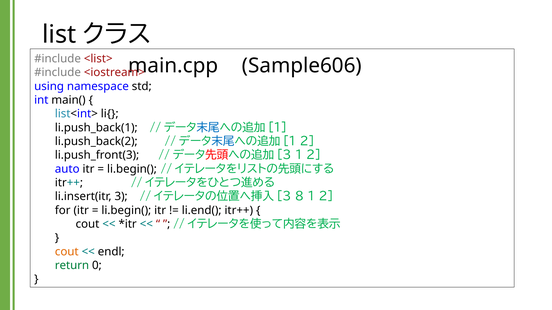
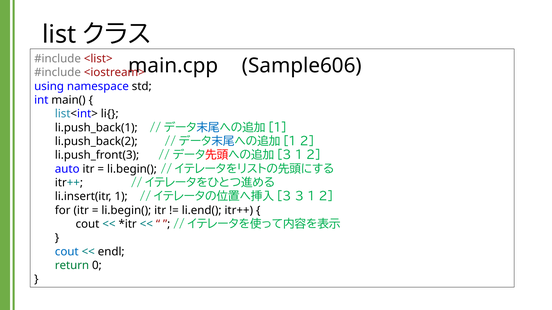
li.insert(itr 3: 3 -> 1
8: 8 -> 3
cout at (67, 252) colour: orange -> blue
